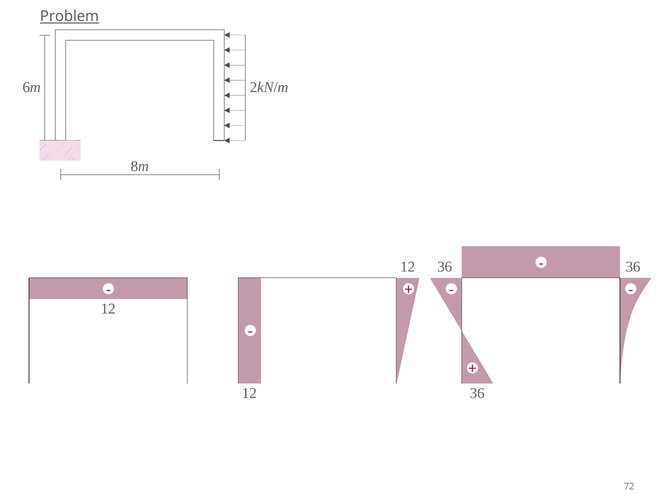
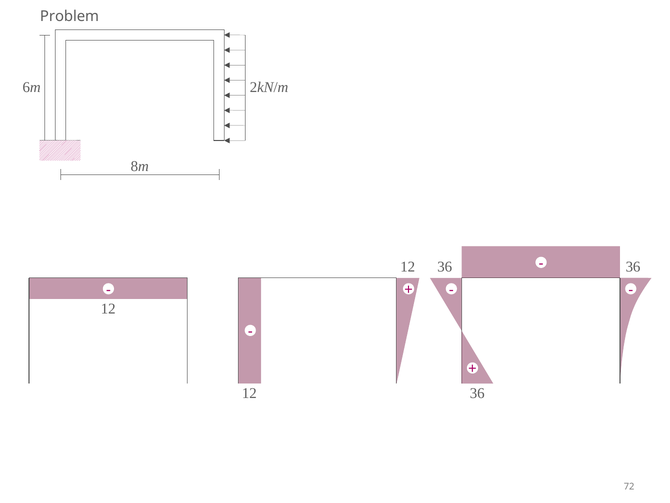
Problem underline: present -> none
